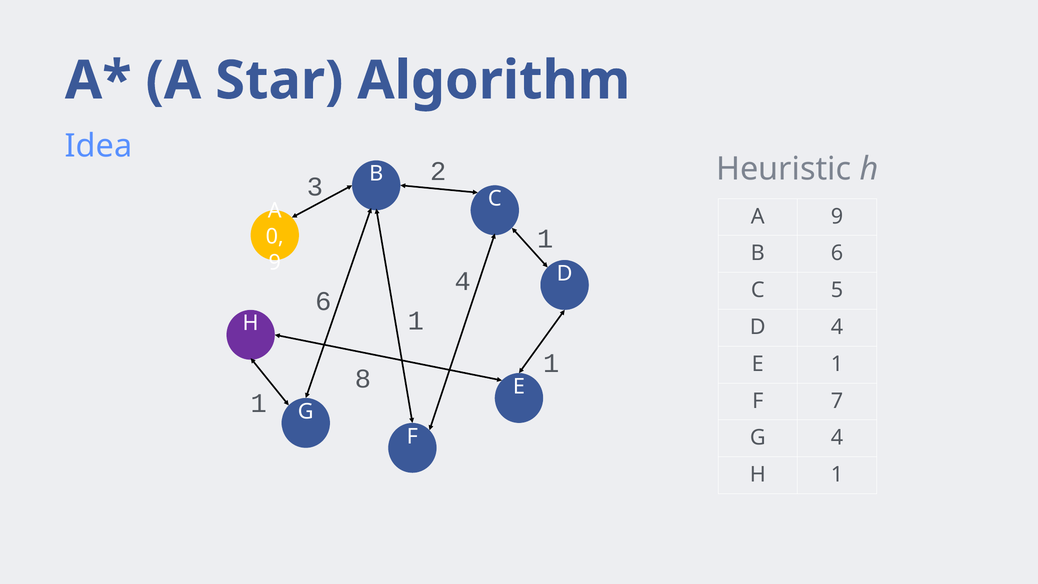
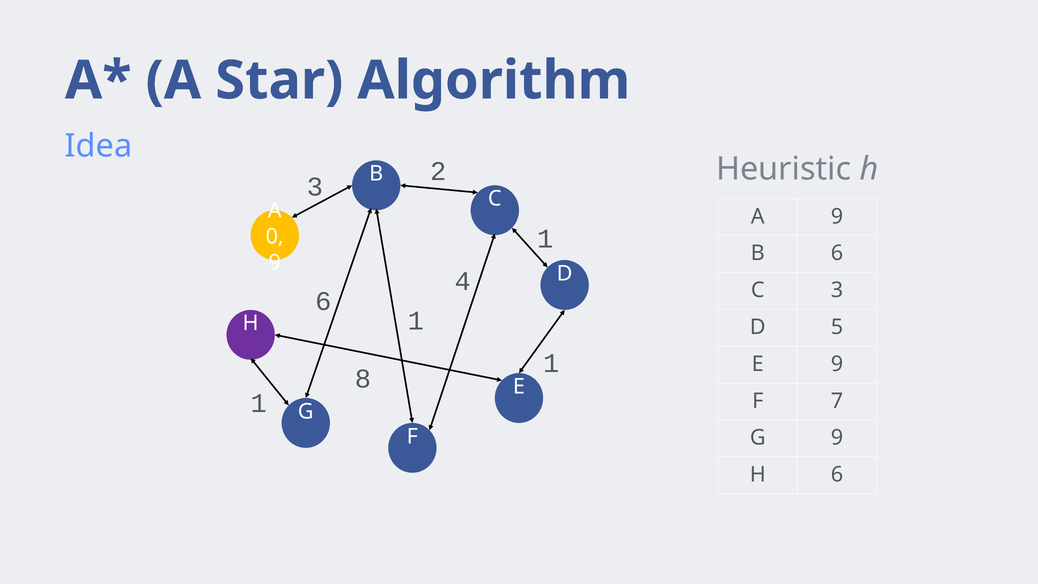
C 5: 5 -> 3
D 4: 4 -> 5
E 1: 1 -> 9
G 4: 4 -> 9
H 1: 1 -> 6
